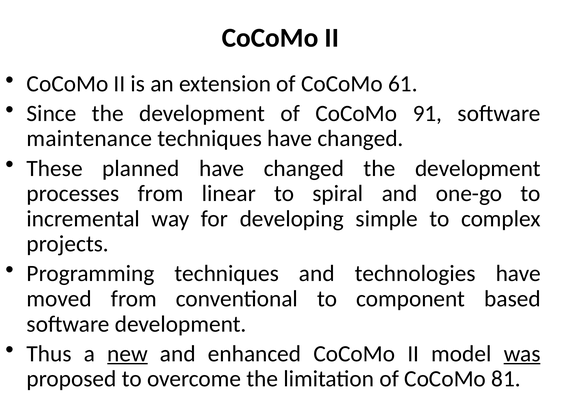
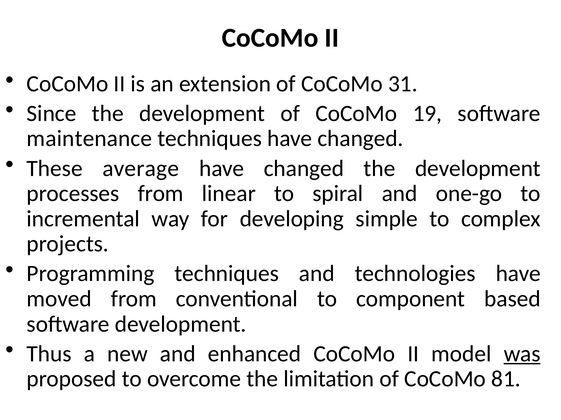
61: 61 -> 31
91: 91 -> 19
planned: planned -> average
new underline: present -> none
